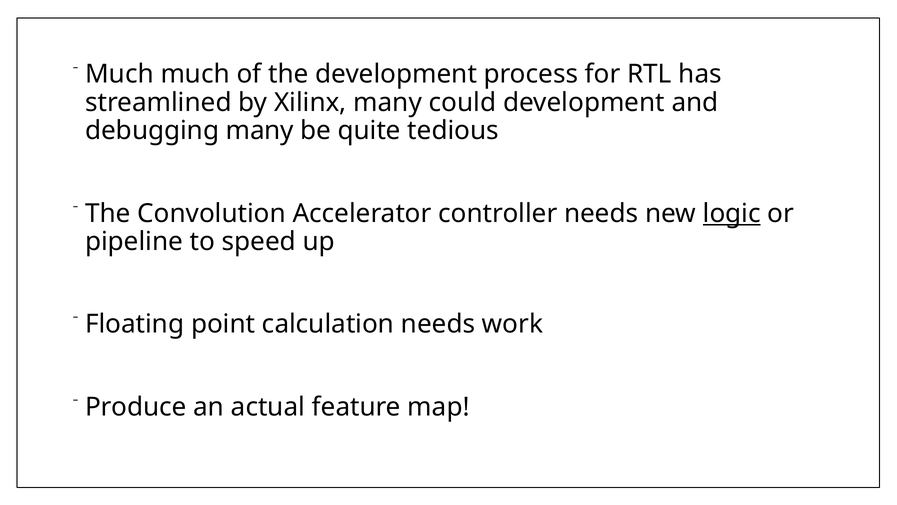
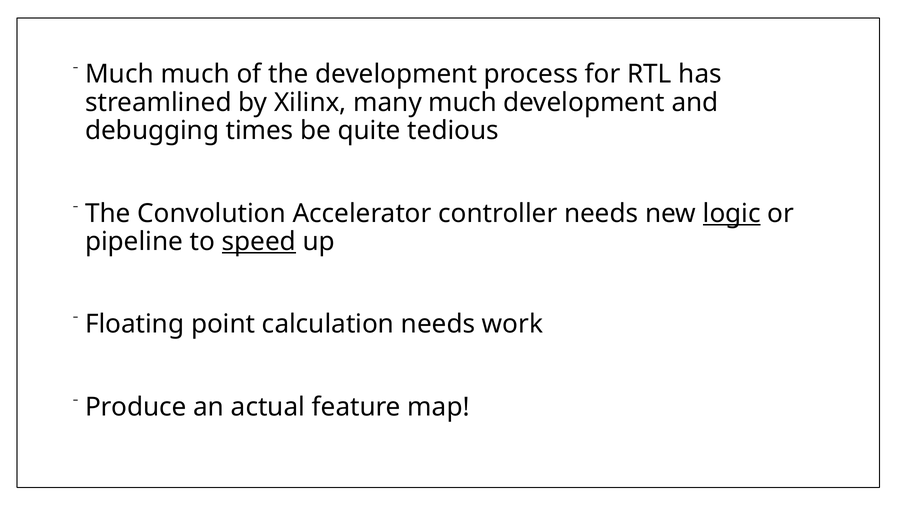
many could: could -> much
debugging many: many -> times
speed underline: none -> present
